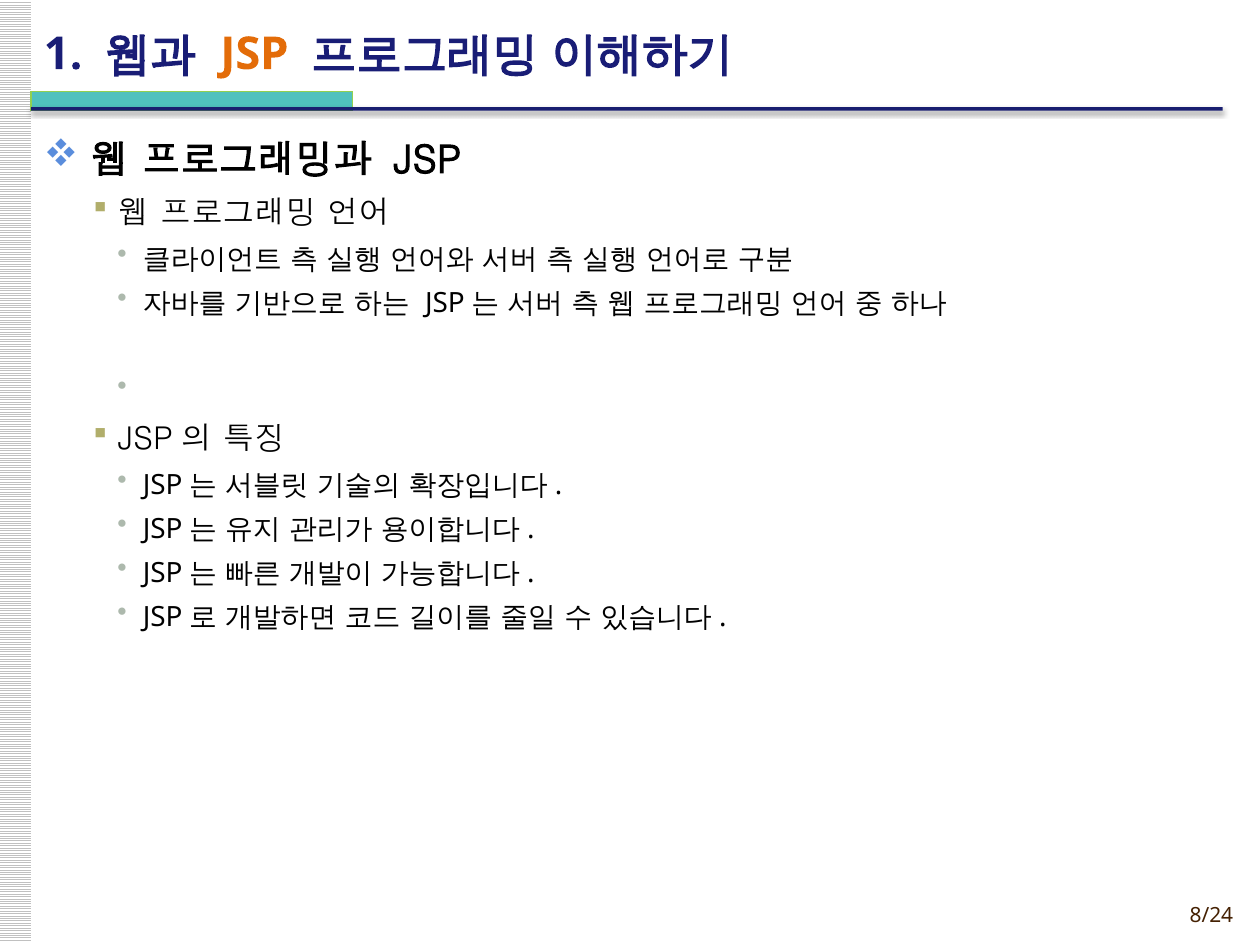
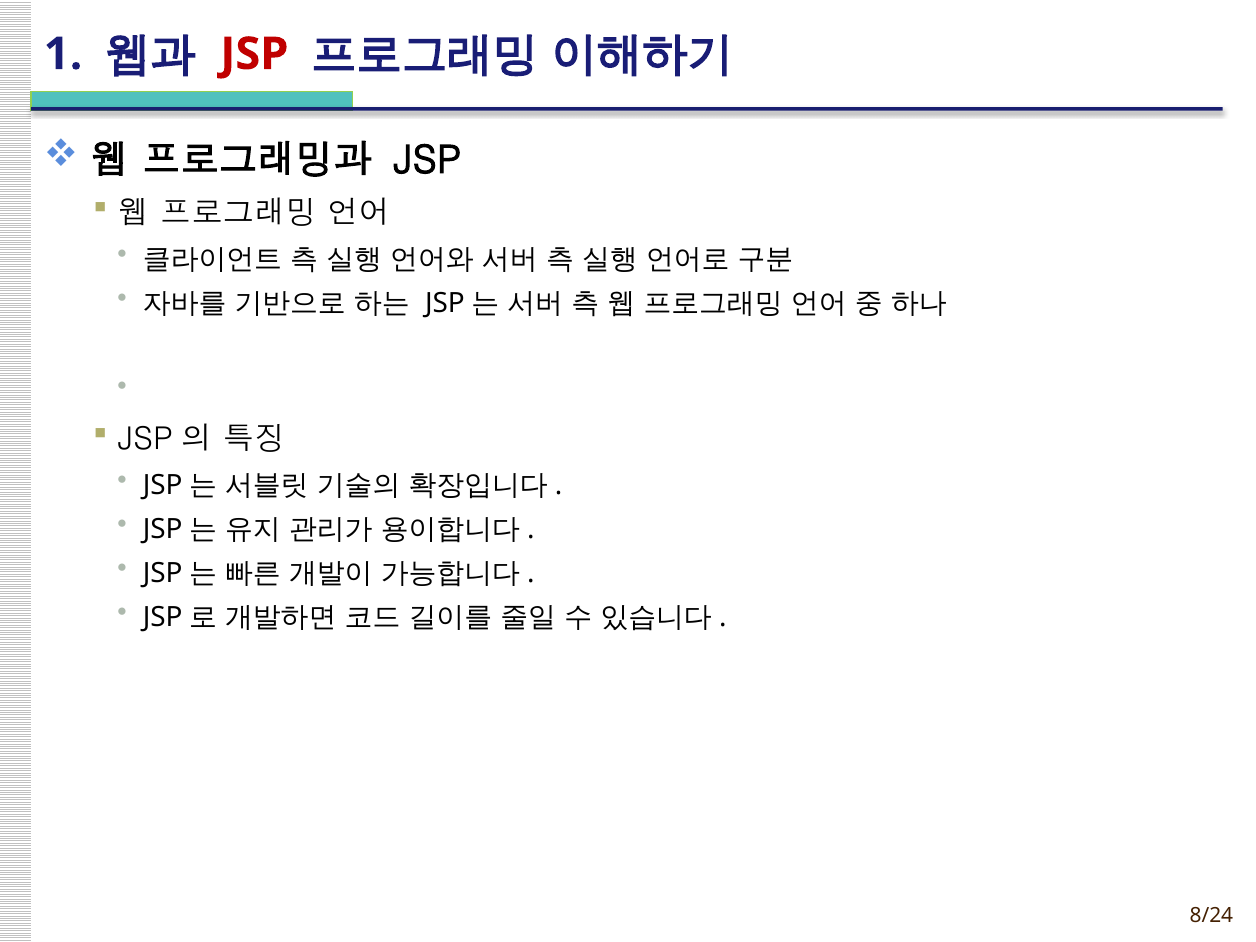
JSP at (254, 54) colour: orange -> red
